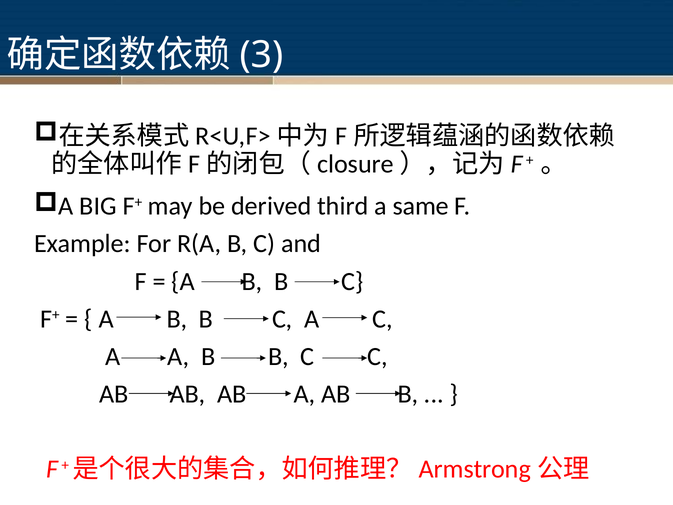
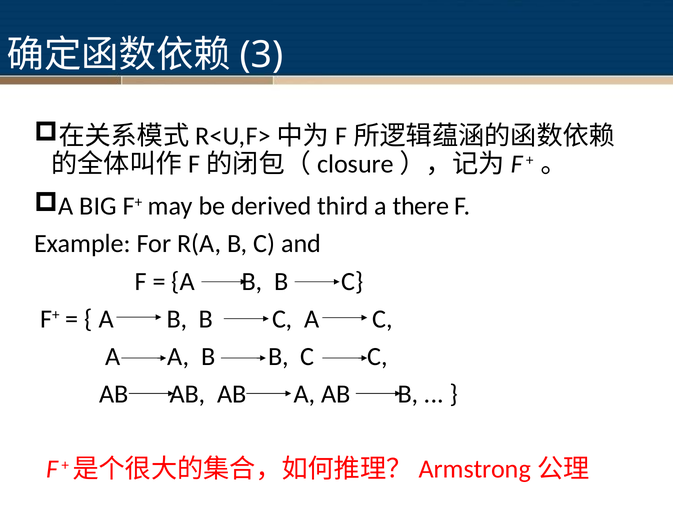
same: same -> there
